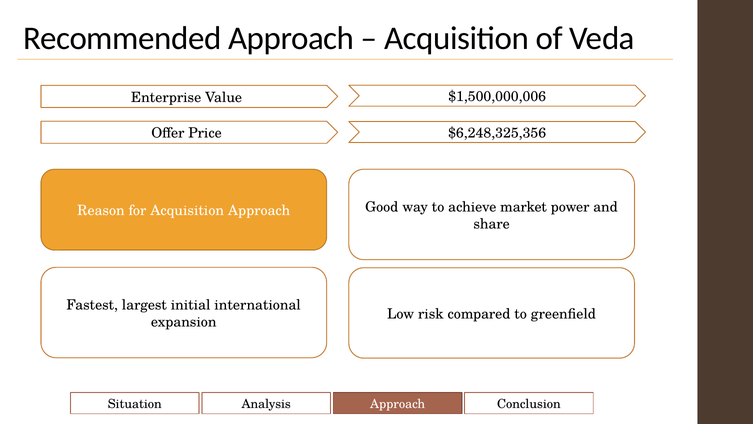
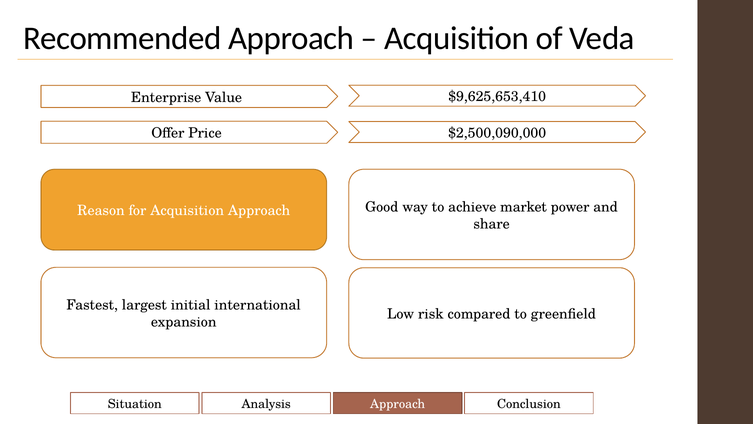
$1,500,000,006: $1,500,000,006 -> $9,625,653,410
$6,248,325,356: $6,248,325,356 -> $2,500,090,000
